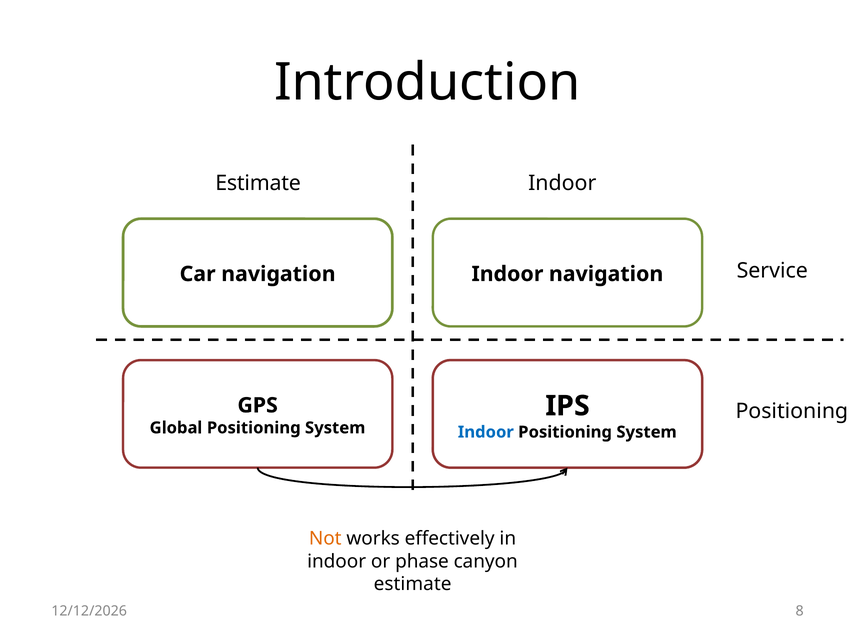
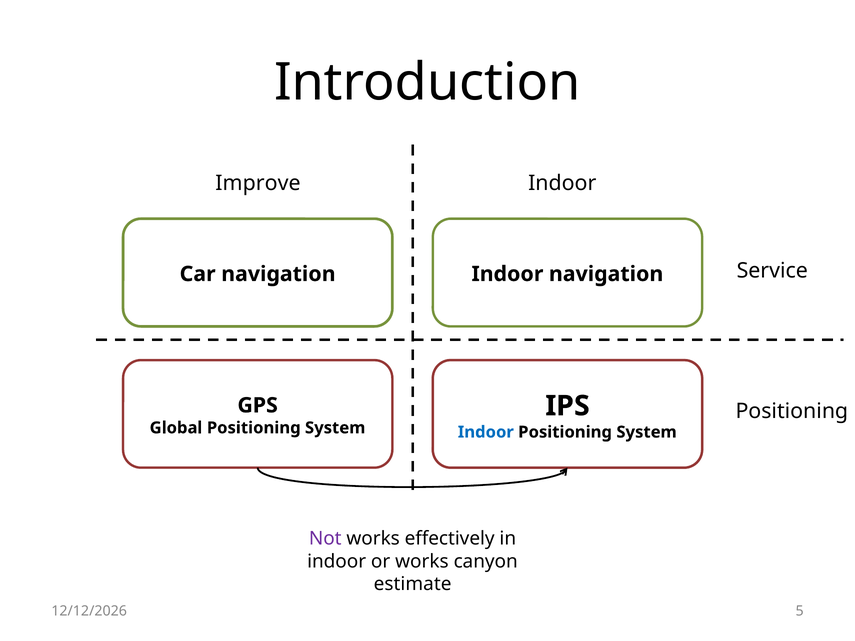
Estimate at (258, 183): Estimate -> Improve
Not colour: orange -> purple
or phase: phase -> works
8: 8 -> 5
